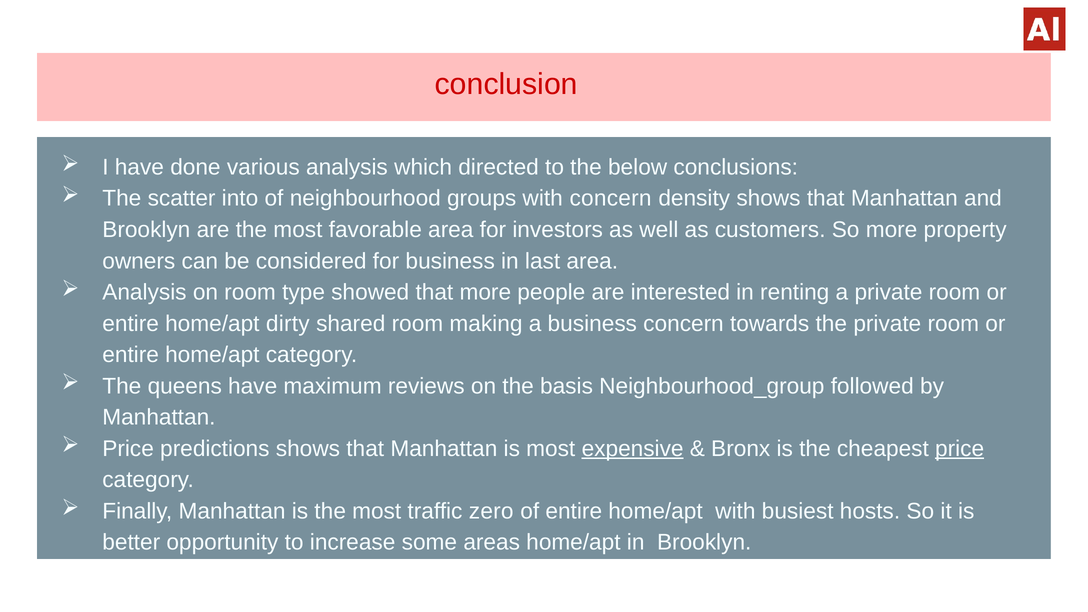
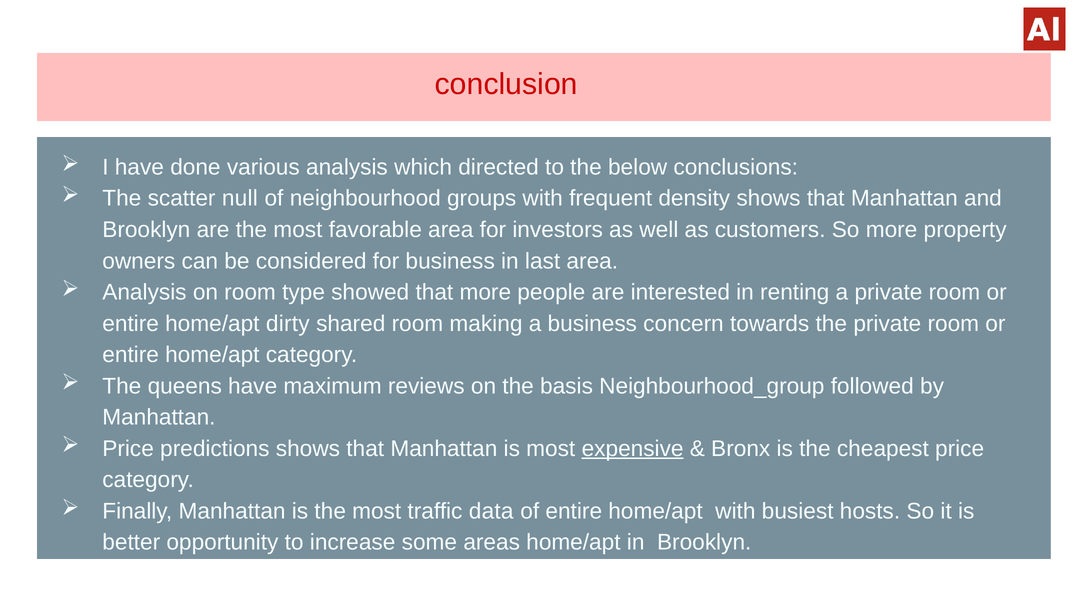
into: into -> null
with concern: concern -> frequent
price at (960, 449) underline: present -> none
zero: zero -> data
